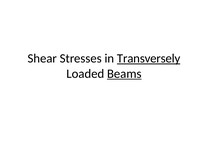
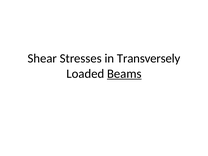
Transversely underline: present -> none
